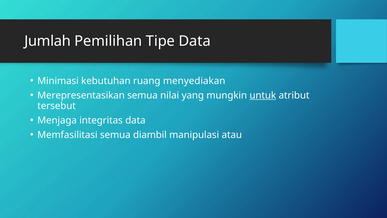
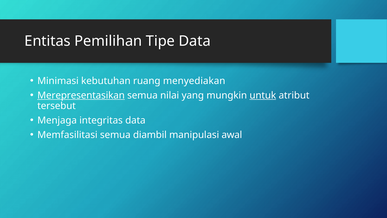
Jumlah: Jumlah -> Entitas
Merepresentasikan underline: none -> present
atau: atau -> awal
